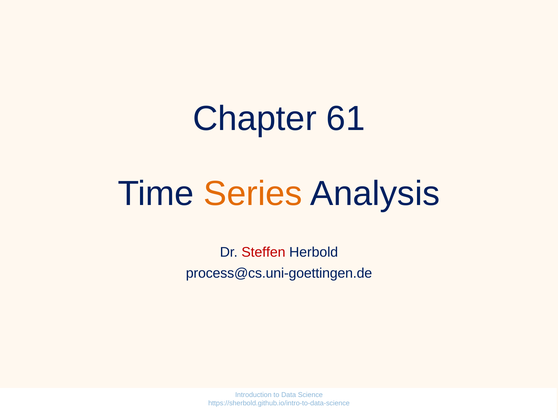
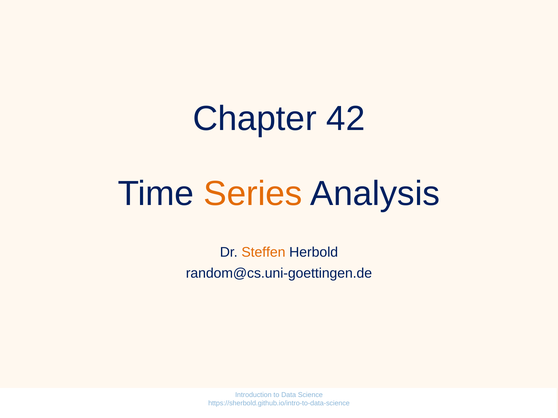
61: 61 -> 42
Steffen colour: red -> orange
process@cs.uni-goettingen.de: process@cs.uni-goettingen.de -> random@cs.uni-goettingen.de
